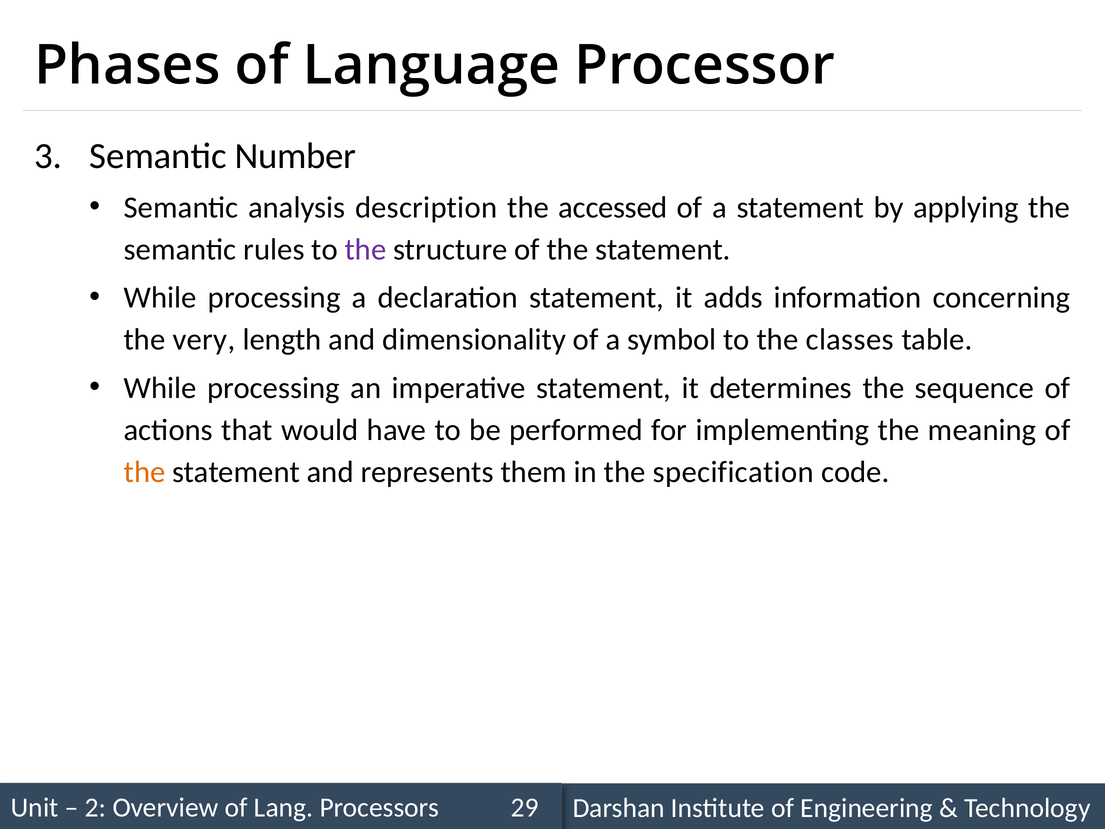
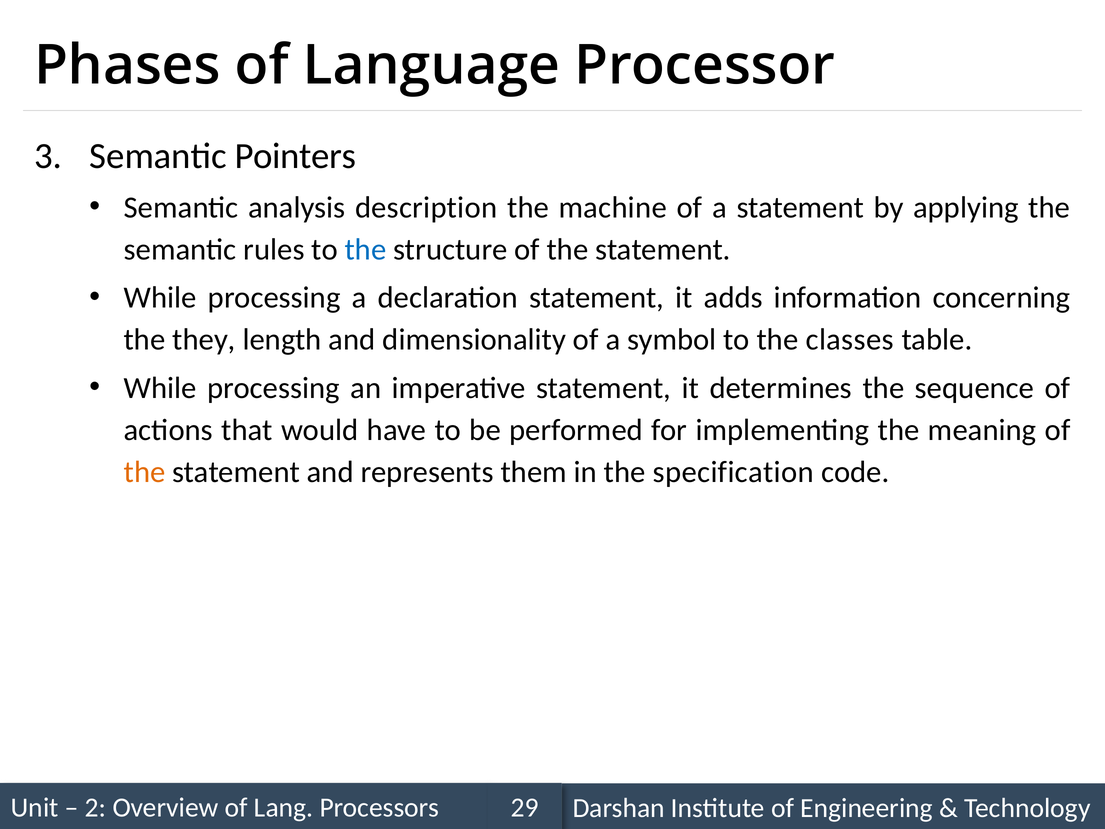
Number: Number -> Pointers
accessed: accessed -> machine
the at (366, 250) colour: purple -> blue
very: very -> they
